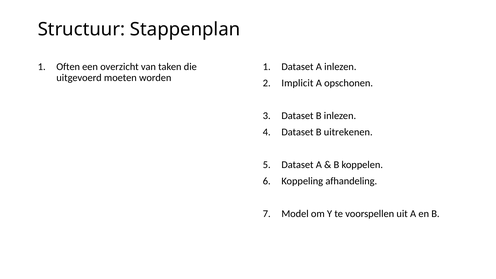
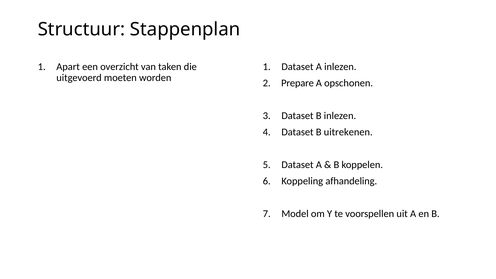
Often: Often -> Apart
Implicit: Implicit -> Prepare
